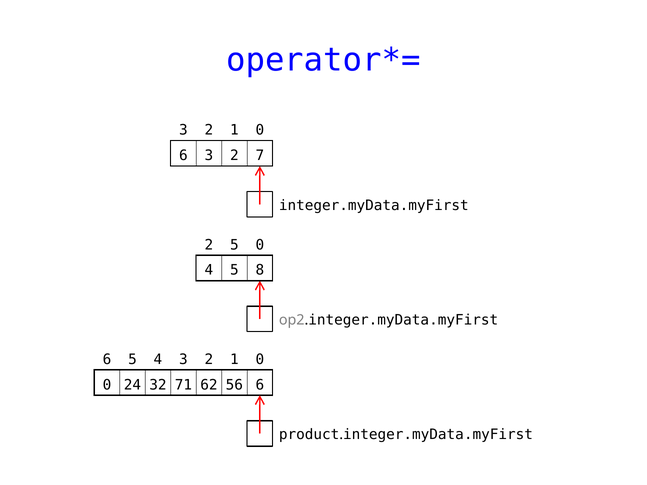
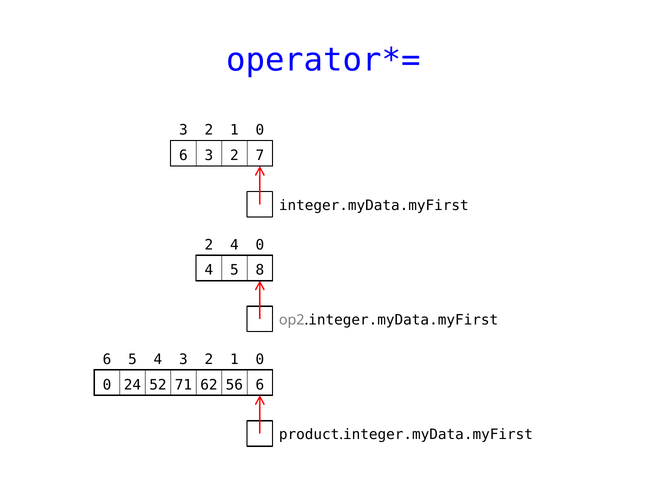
2 5: 5 -> 4
32: 32 -> 52
